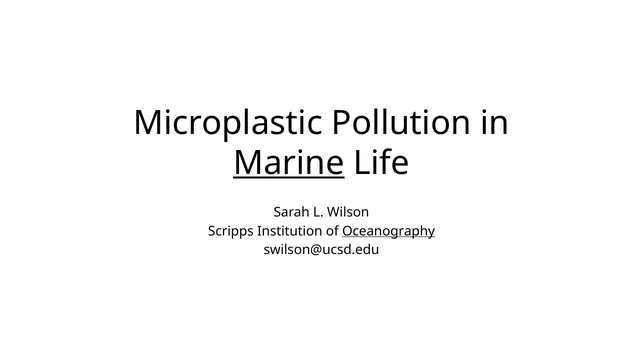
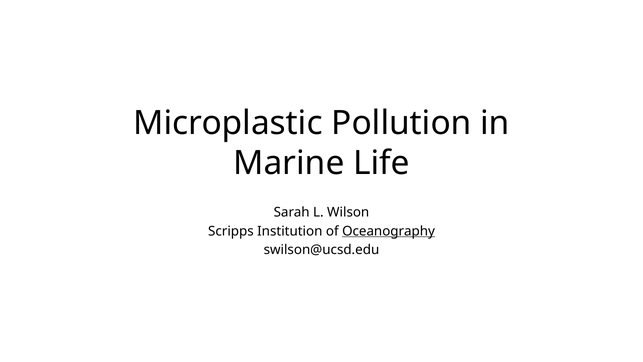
Marine underline: present -> none
